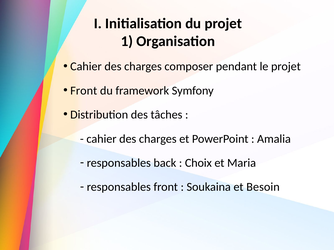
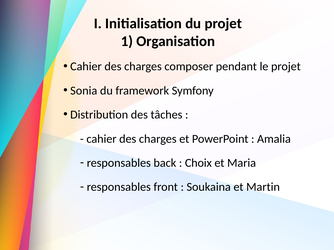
Front at (84, 91): Front -> Sonia
Besoin: Besoin -> Martin
